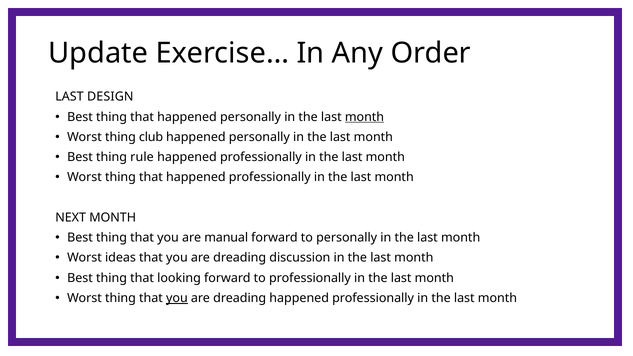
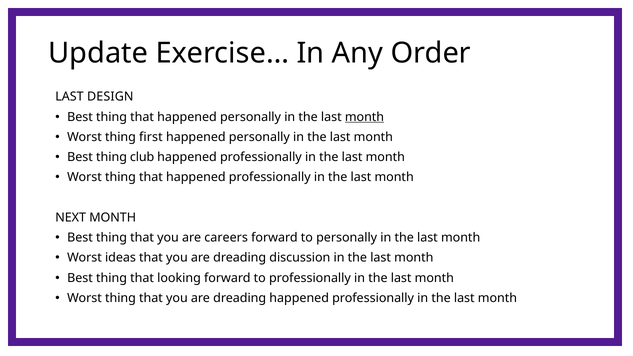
club: club -> first
rule: rule -> club
manual: manual -> careers
you at (177, 298) underline: present -> none
